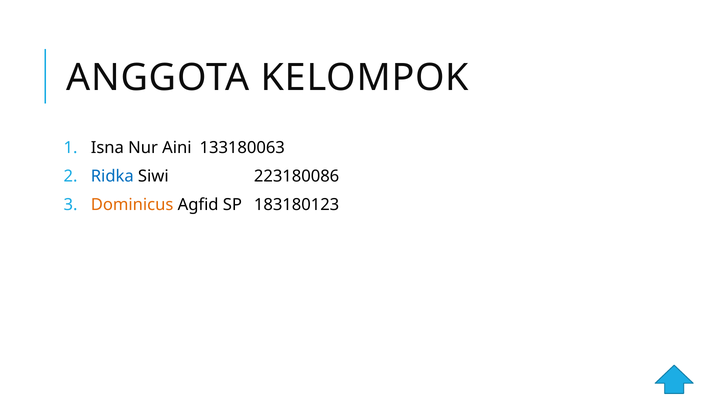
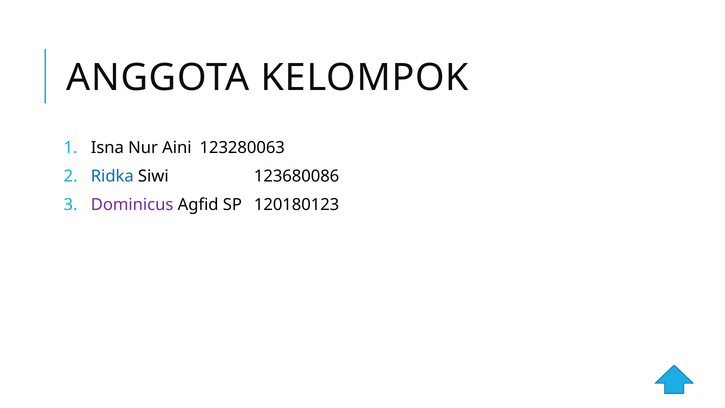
133180063: 133180063 -> 123280063
223180086: 223180086 -> 123680086
Dominicus colour: orange -> purple
183180123: 183180123 -> 120180123
